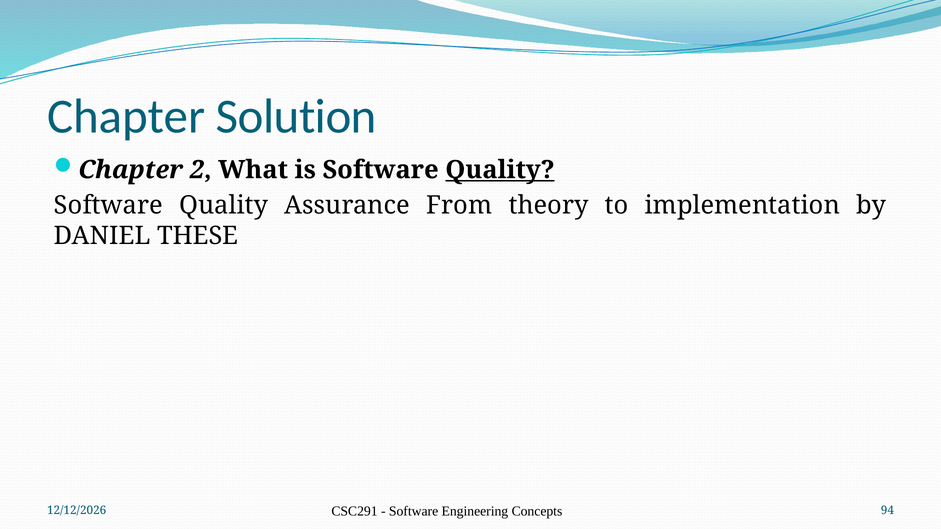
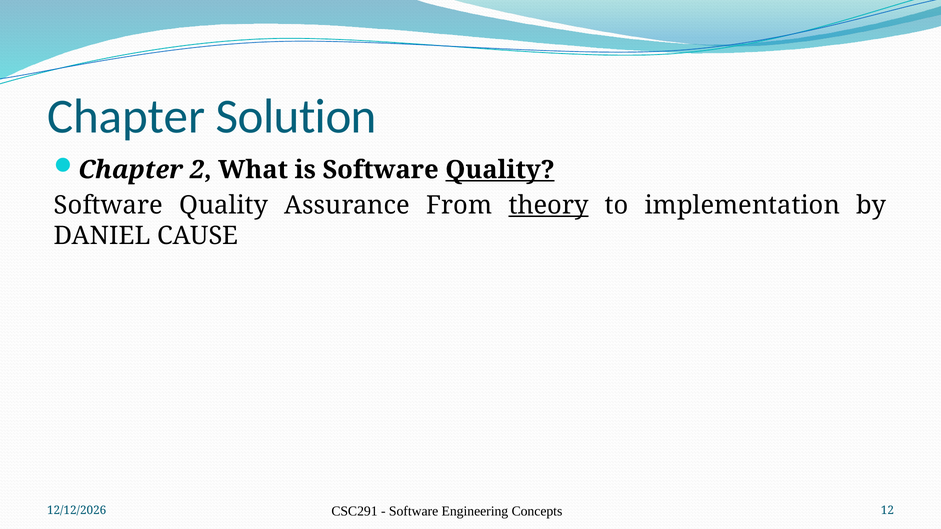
theory underline: none -> present
THESE: THESE -> CAUSE
94: 94 -> 12
